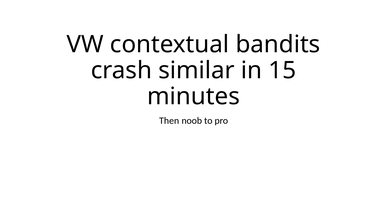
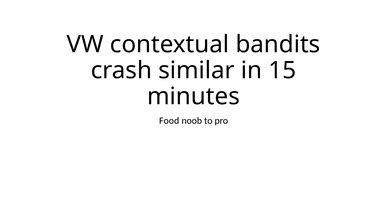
Then: Then -> Food
